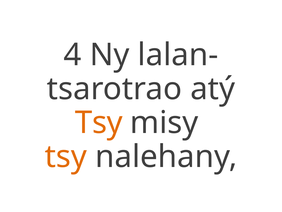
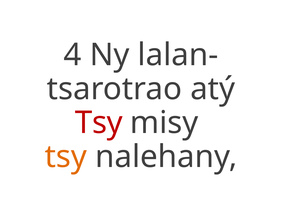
Tsy at (99, 122) colour: orange -> red
